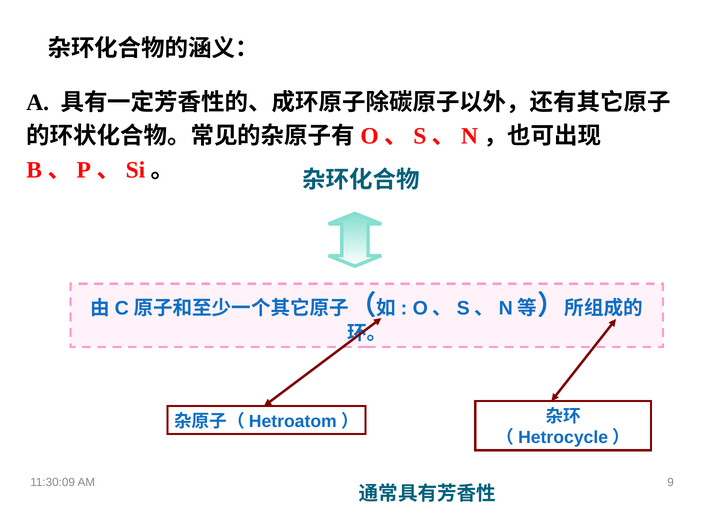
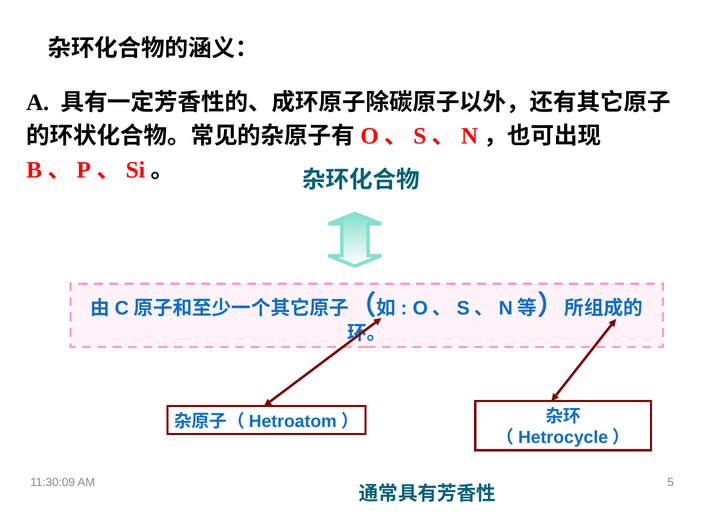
9: 9 -> 5
